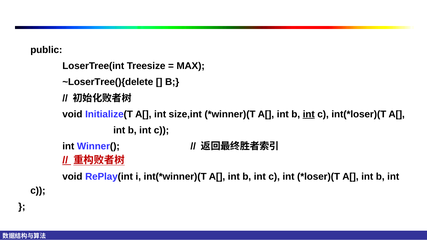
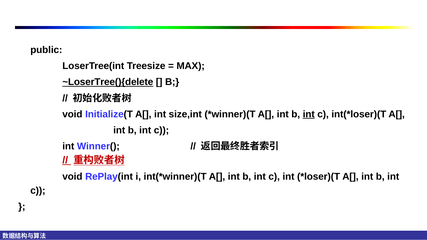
~LoserTree(){delete underline: none -> present
